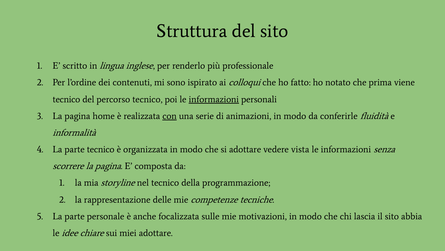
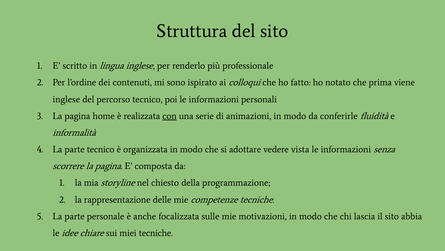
tecnico at (66, 99): tecnico -> inglese
informazioni at (214, 99) underline: present -> none
nel tecnico: tecnico -> chiesto
miei adottare: adottare -> tecniche
